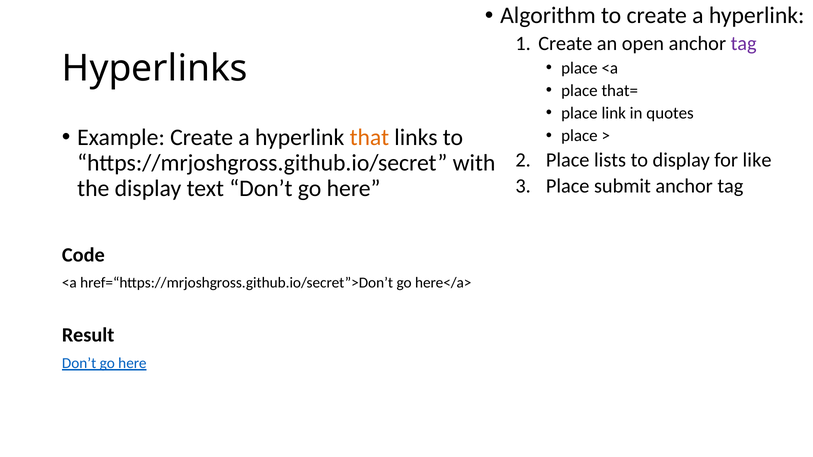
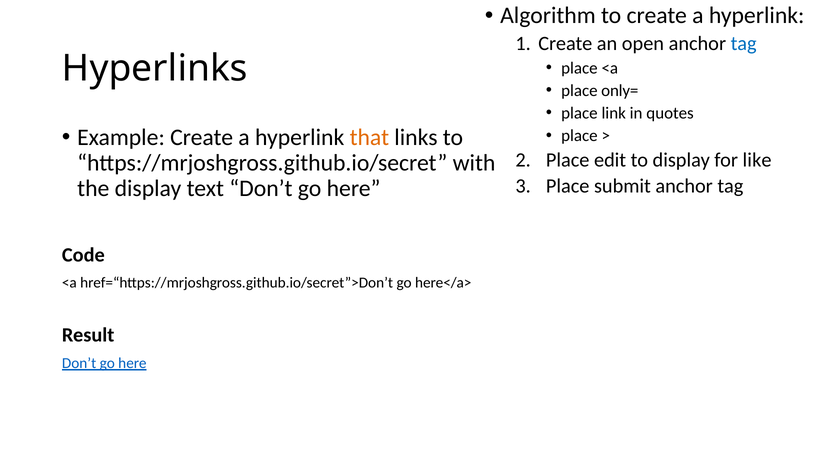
tag at (744, 44) colour: purple -> blue
that=: that= -> only=
lists: lists -> edit
